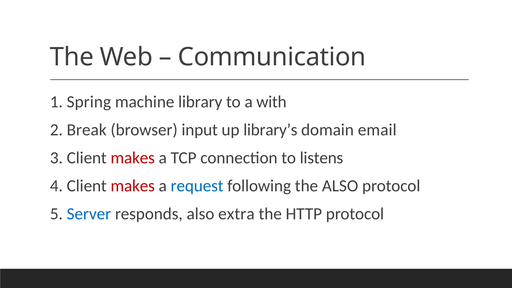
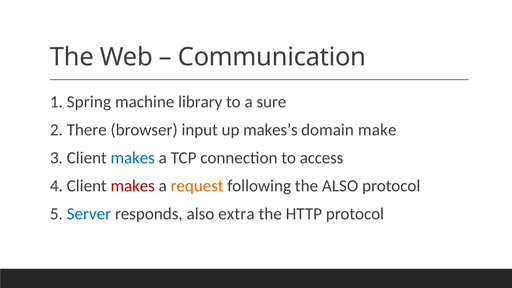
with: with -> sure
Break: Break -> There
library’s: library’s -> makes’s
email: email -> make
makes at (133, 158) colour: red -> blue
listens: listens -> access
request colour: blue -> orange
